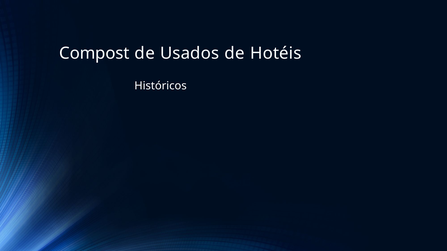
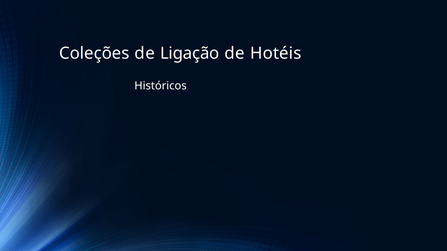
Compost: Compost -> Coleções
Usados: Usados -> Ligação
